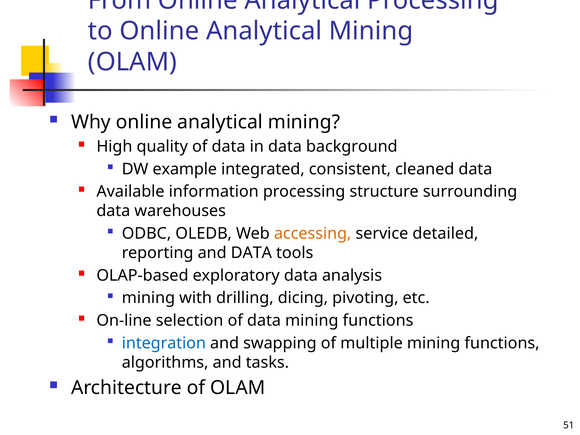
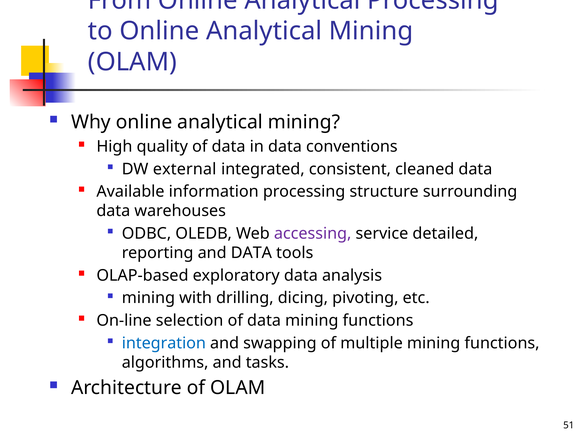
background: background -> conventions
example: example -> external
accessing colour: orange -> purple
